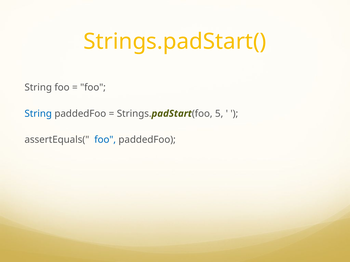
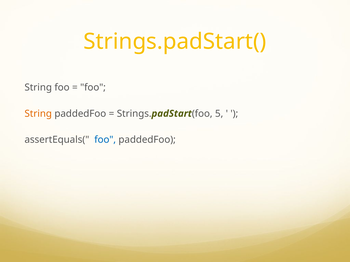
String at (38, 114) colour: blue -> orange
